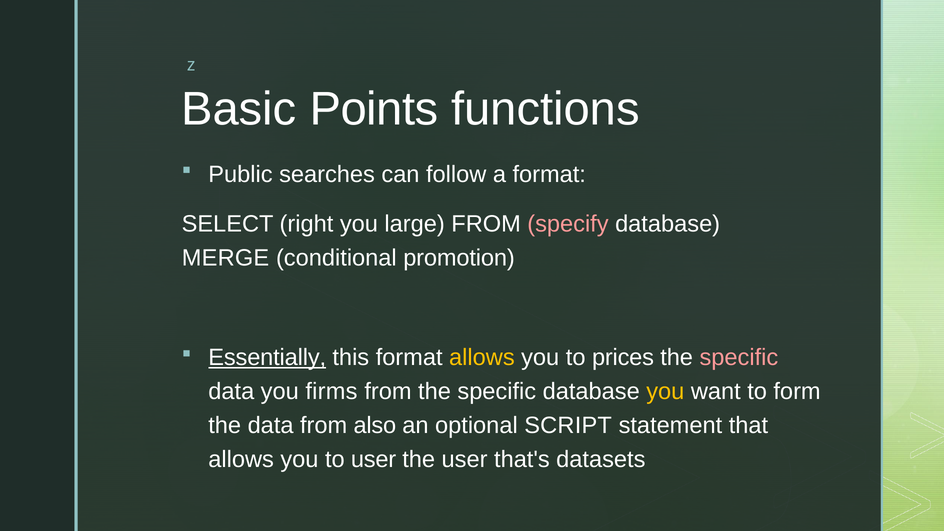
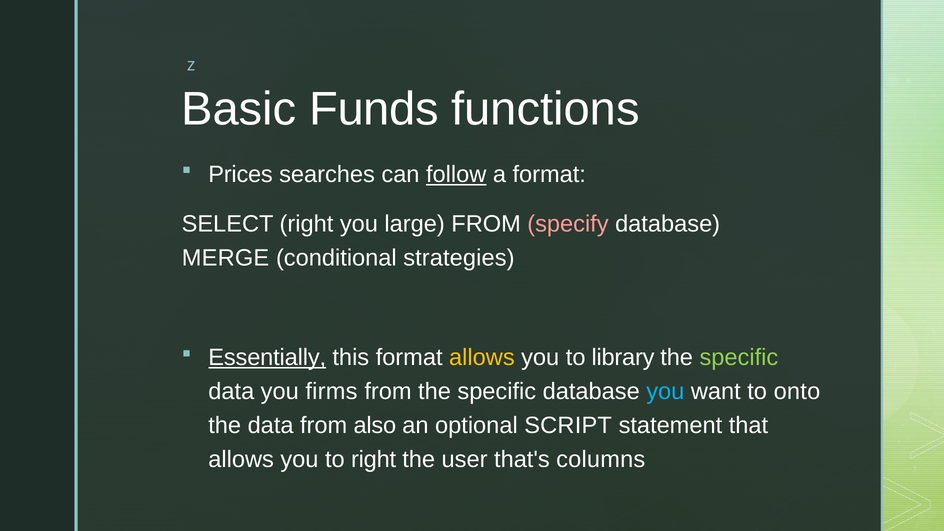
Points: Points -> Funds
Public: Public -> Prices
follow underline: none -> present
promotion: promotion -> strategies
prices: prices -> library
specific at (739, 358) colour: pink -> light green
you at (665, 392) colour: yellow -> light blue
form: form -> onto
to user: user -> right
datasets: datasets -> columns
